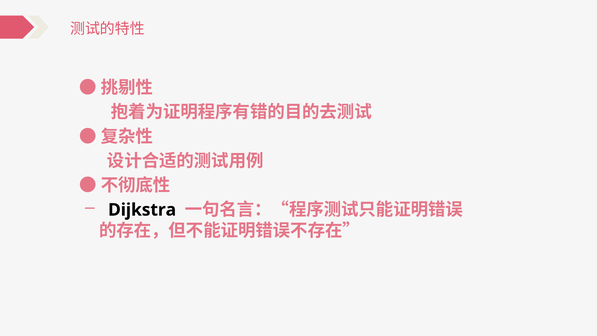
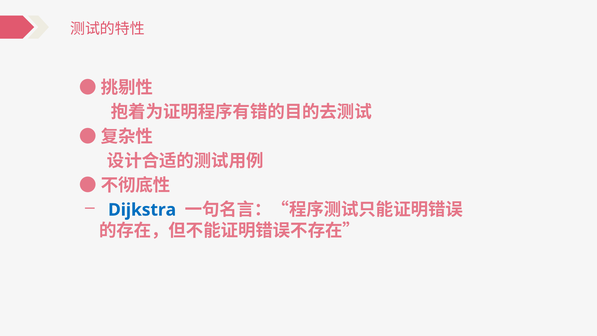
Dijkstra colour: black -> blue
